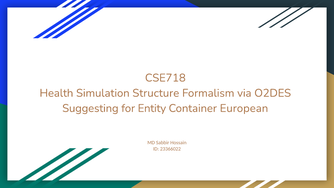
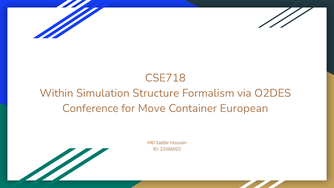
Health: Health -> Within
Suggesting: Suggesting -> Conference
Entity: Entity -> Move
